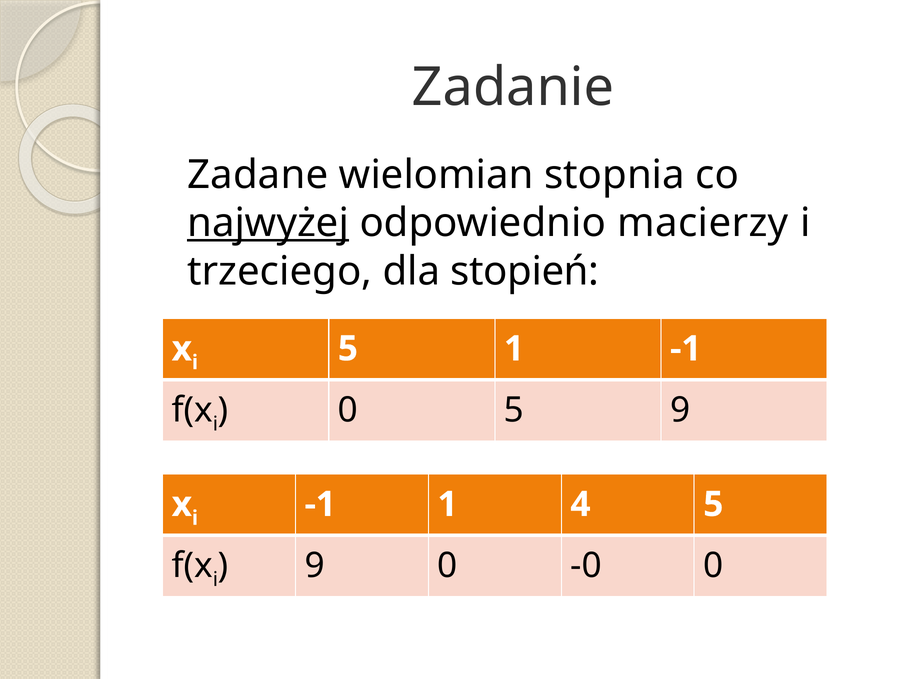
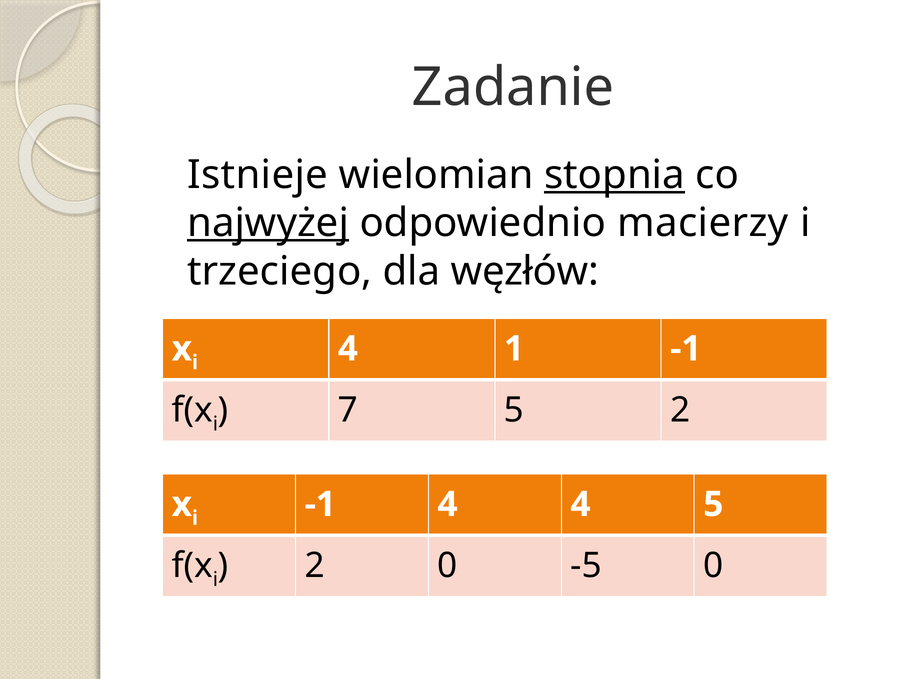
Zadane: Zadane -> Istnieje
stopnia underline: none -> present
stopień: stopień -> węzłów
i 5: 5 -> 4
0 at (348, 410): 0 -> 7
5 9: 9 -> 2
-1 1: 1 -> 4
9 at (315, 566): 9 -> 2
-0: -0 -> -5
